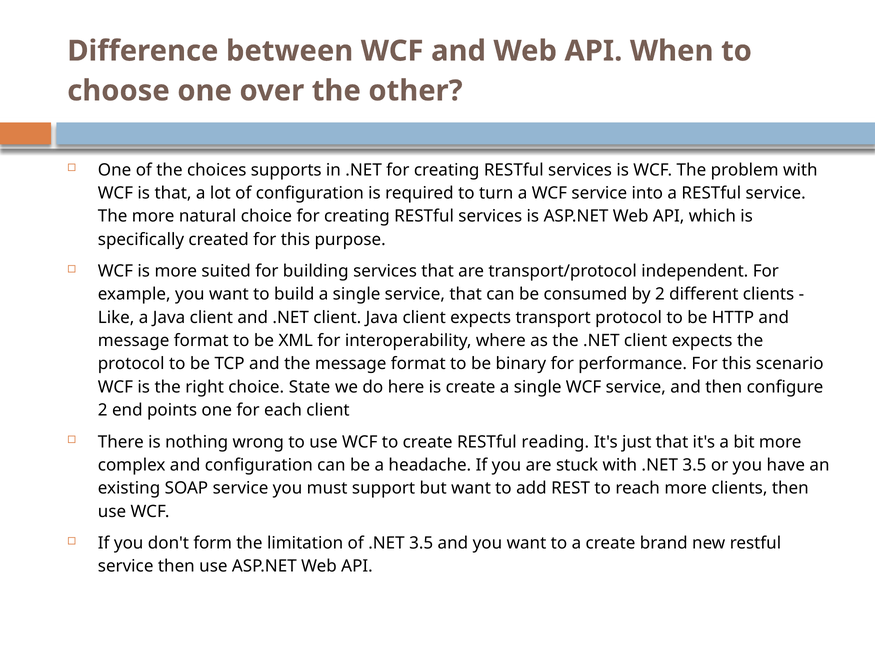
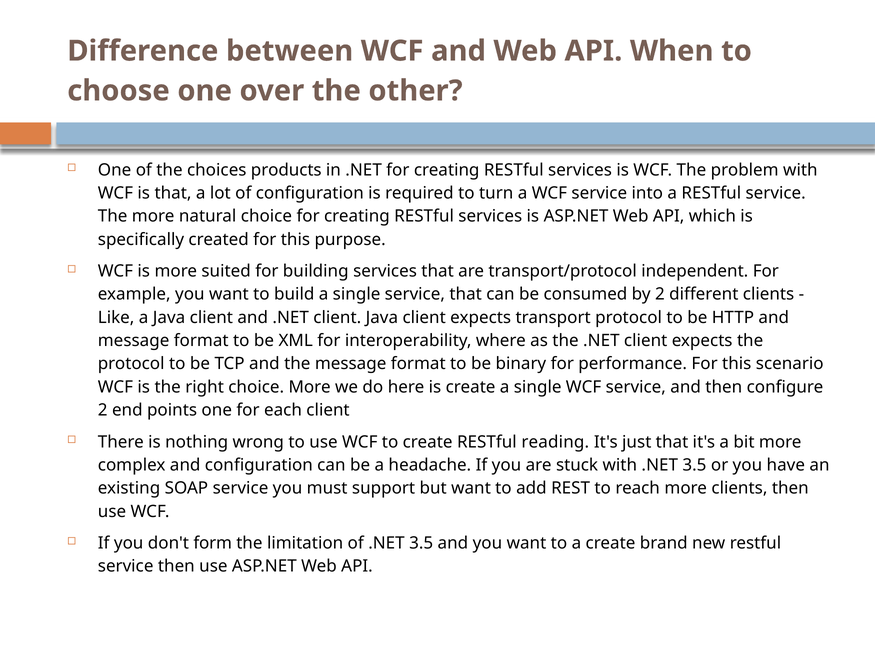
supports: supports -> products
choice State: State -> More
